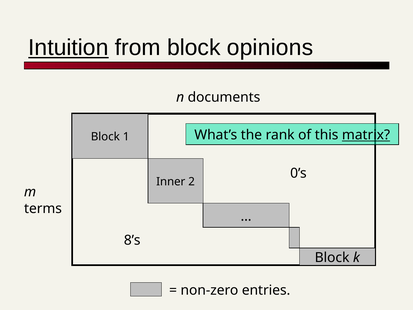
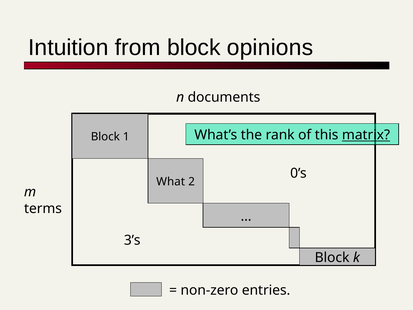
Intuition underline: present -> none
Inner: Inner -> What
8’s: 8’s -> 3’s
